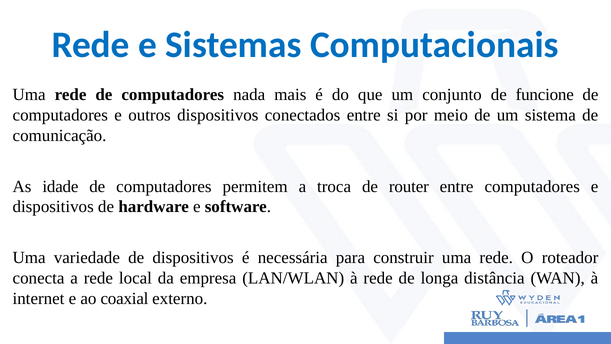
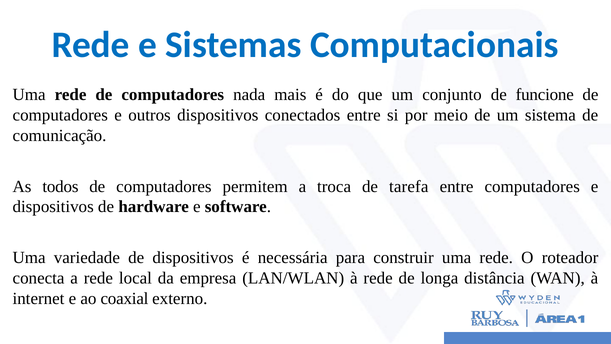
idade: idade -> todos
router: router -> tarefa
